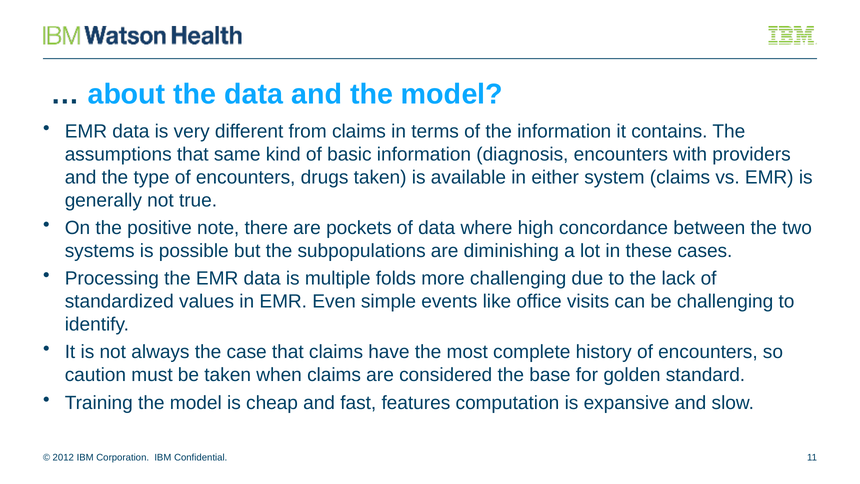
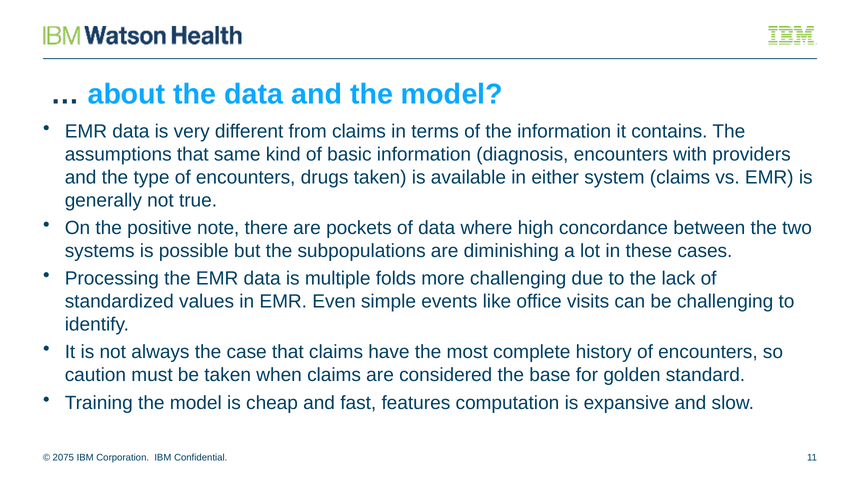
2012: 2012 -> 2075
